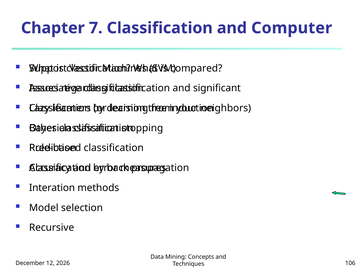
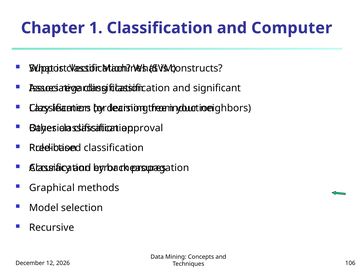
7: 7 -> 1
compared: compared -> constructs
stopping: stopping -> approval
Interation: Interation -> Graphical
